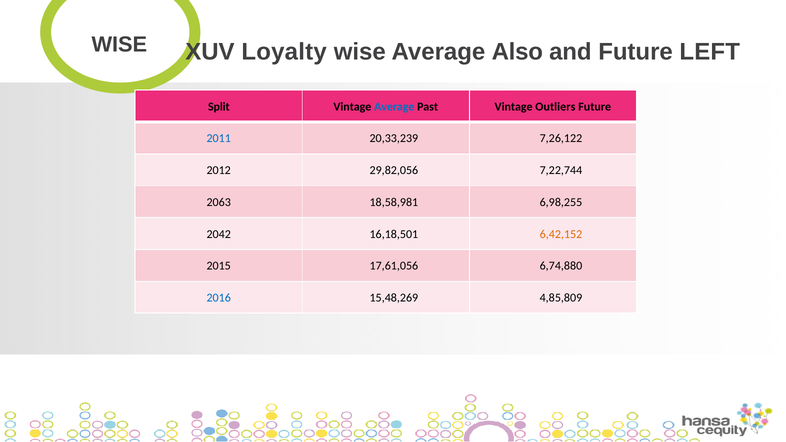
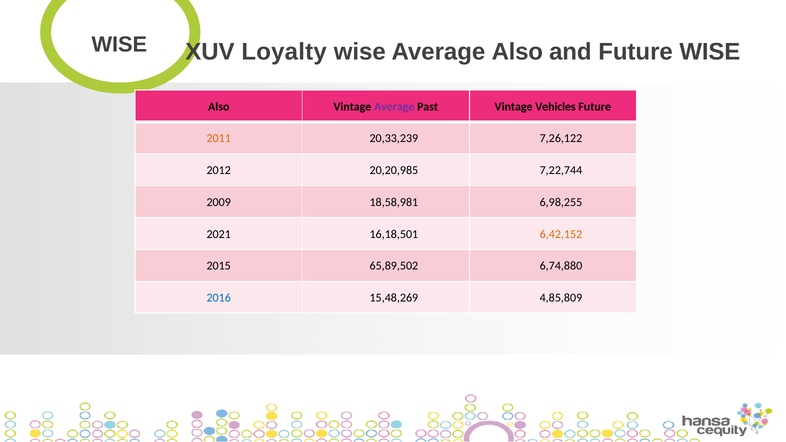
Future LEFT: LEFT -> WISE
Split at (219, 107): Split -> Also
Average at (394, 107) colour: blue -> purple
Outliers: Outliers -> Vehicles
2011 colour: blue -> orange
29,82,056: 29,82,056 -> 20,20,985
2063: 2063 -> 2009
2042: 2042 -> 2021
17,61,056: 17,61,056 -> 65,89,502
